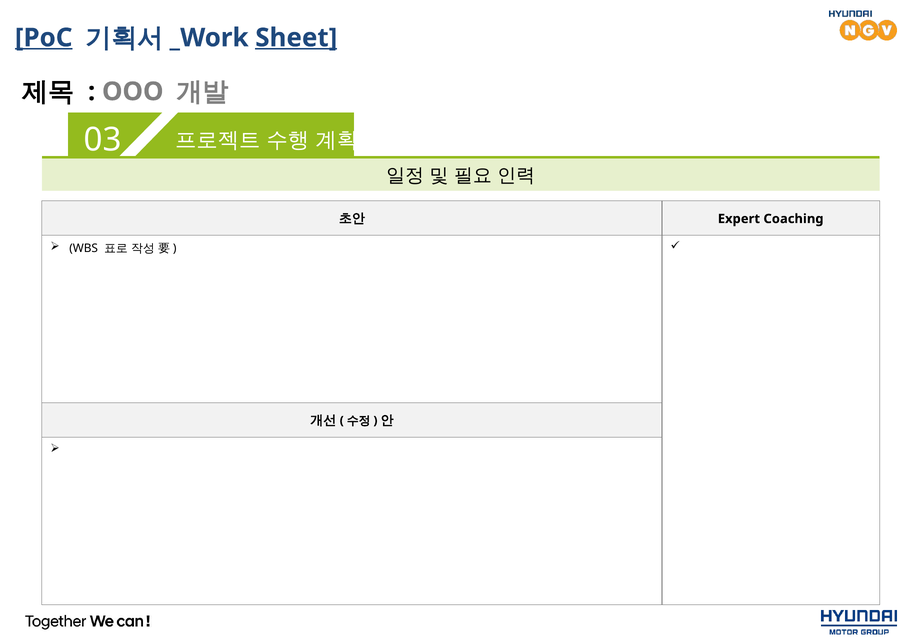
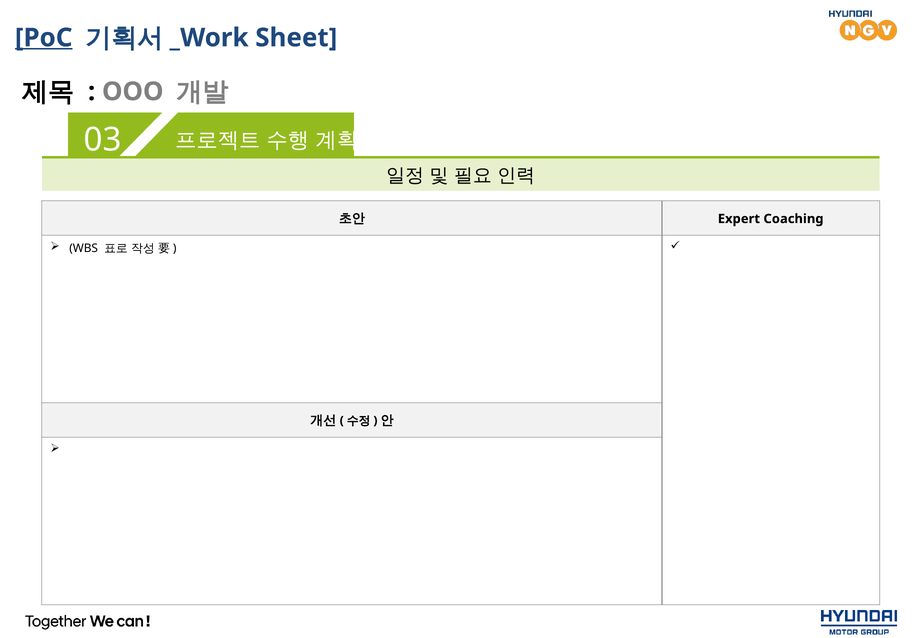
Sheet underline: present -> none
